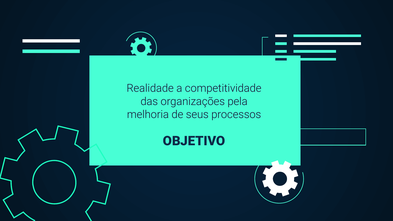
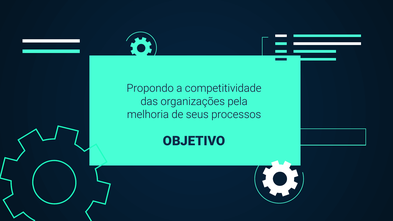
Realidade: Realidade -> Propondo
